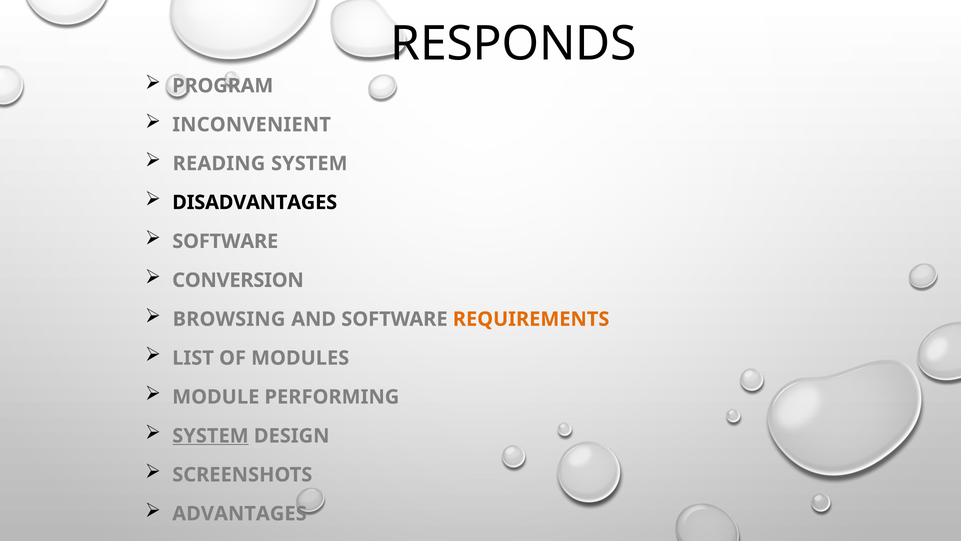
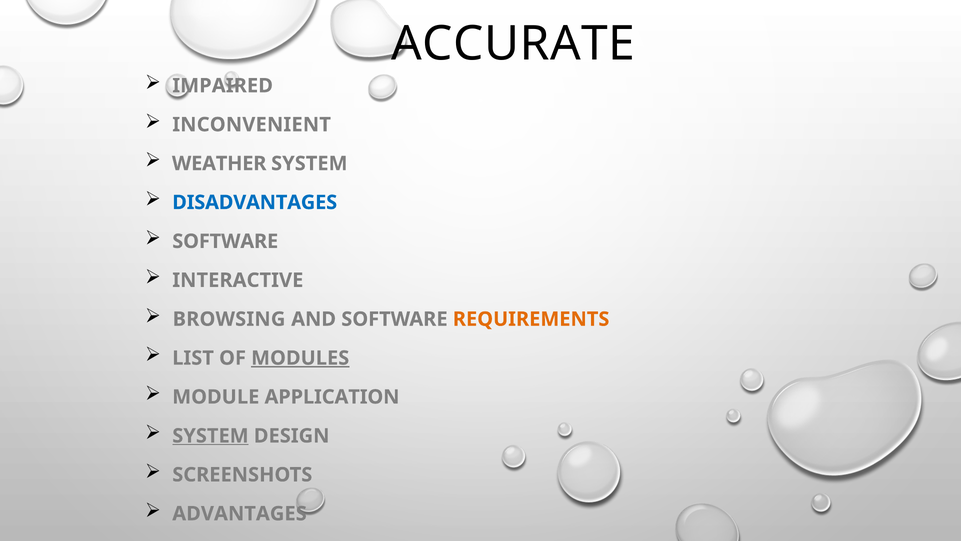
RESPONDS: RESPONDS -> ACCURATE
PROGRAM: PROGRAM -> IMPAIRED
READING: READING -> WEATHER
DISADVANTAGES colour: black -> blue
CONVERSION: CONVERSION -> INTERACTIVE
MODULES underline: none -> present
PERFORMING: PERFORMING -> APPLICATION
